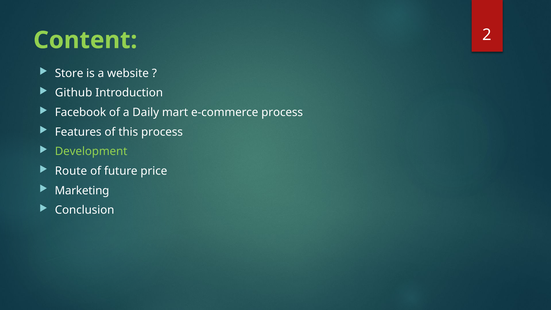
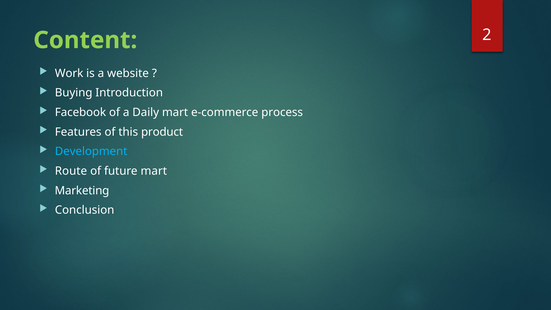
Store: Store -> Work
Github: Github -> Buying
this process: process -> product
Development colour: light green -> light blue
future price: price -> mart
